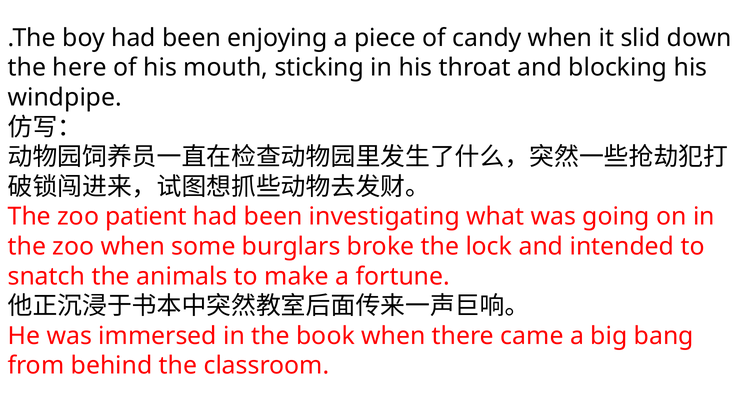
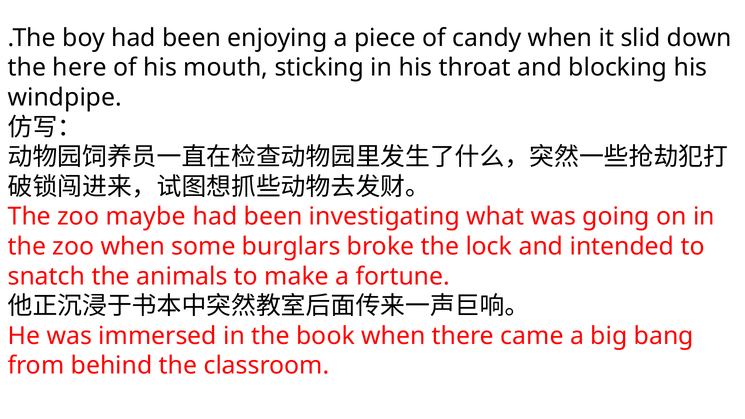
patient: patient -> maybe
